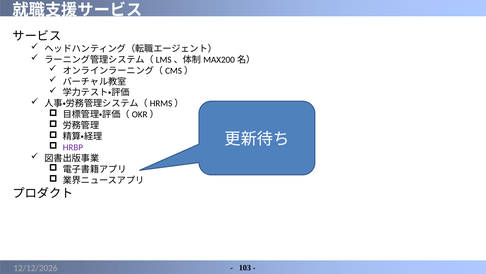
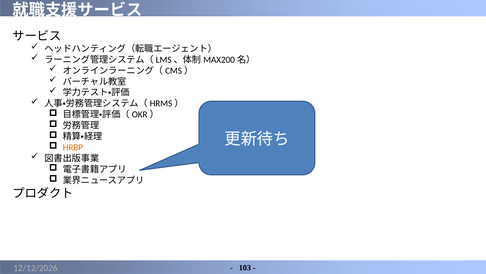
HRBP colour: purple -> orange
